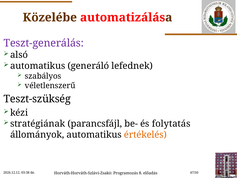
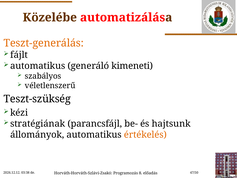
Teszt-generálás colour: purple -> orange
alsó: alsó -> fájlt
lefednek: lefednek -> kimeneti
folytatás: folytatás -> hajtsunk
